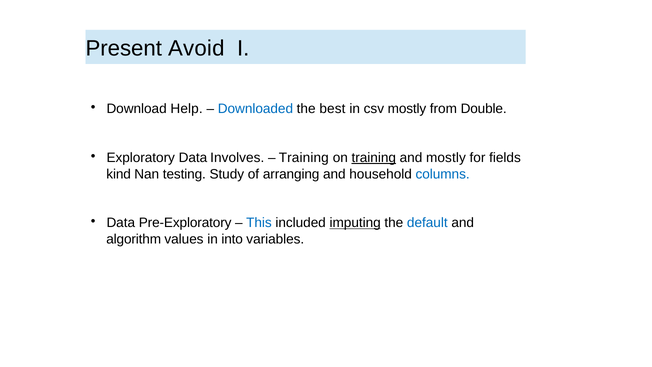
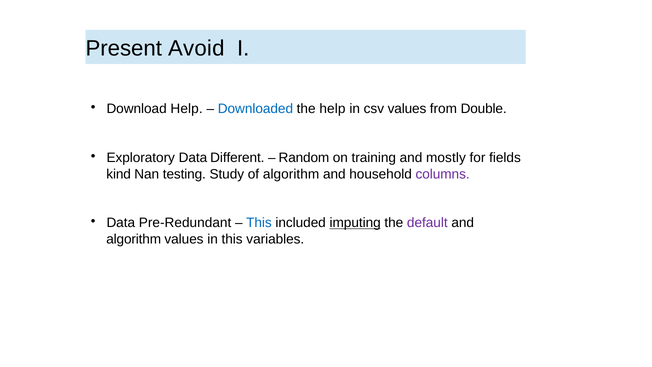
the best: best -> help
csv mostly: mostly -> values
Involves: Involves -> Different
Training at (304, 158): Training -> Random
training at (374, 158) underline: present -> none
of arranging: arranging -> algorithm
columns colour: blue -> purple
Pre-Exploratory: Pre-Exploratory -> Pre-Redundant
default colour: blue -> purple
in into: into -> this
